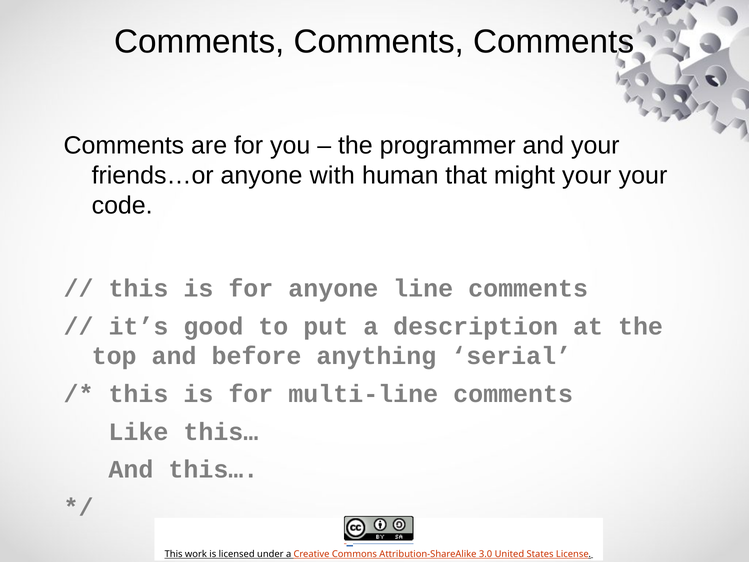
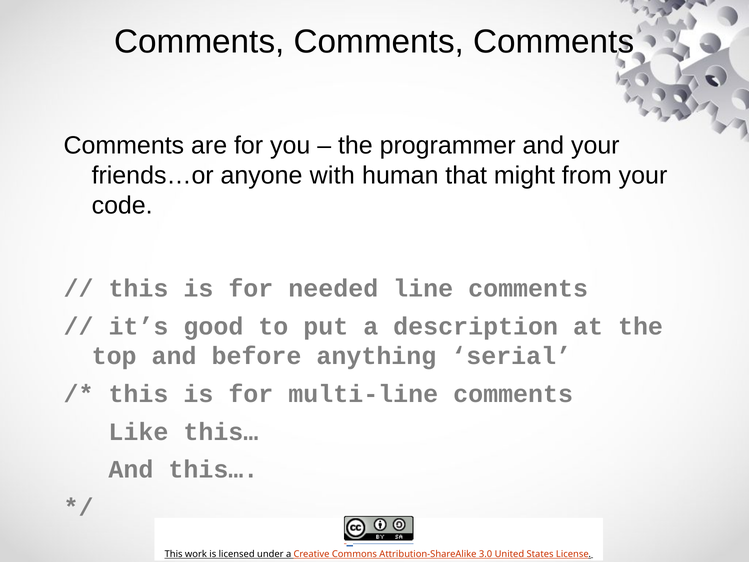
might your: your -> from
for anyone: anyone -> needed
